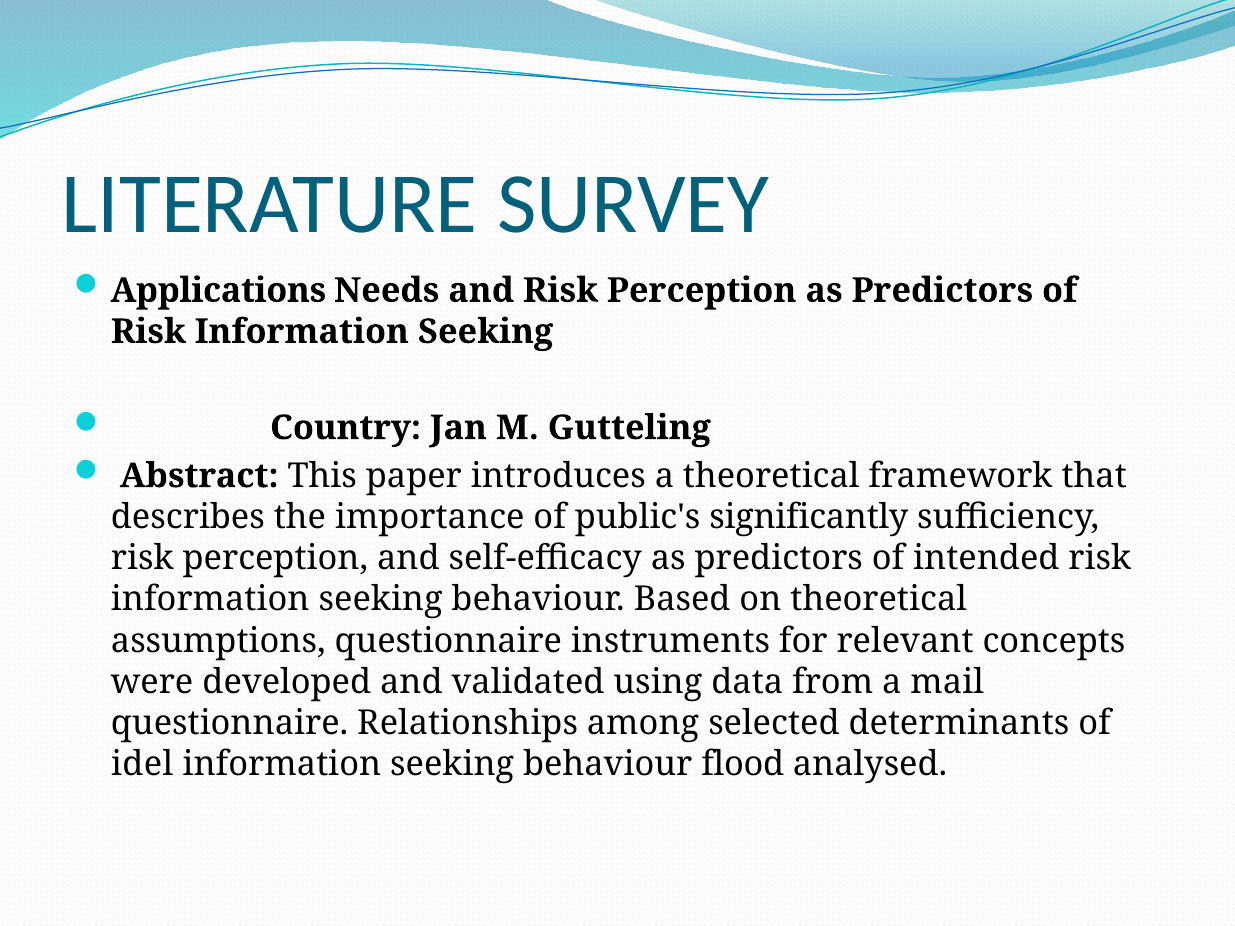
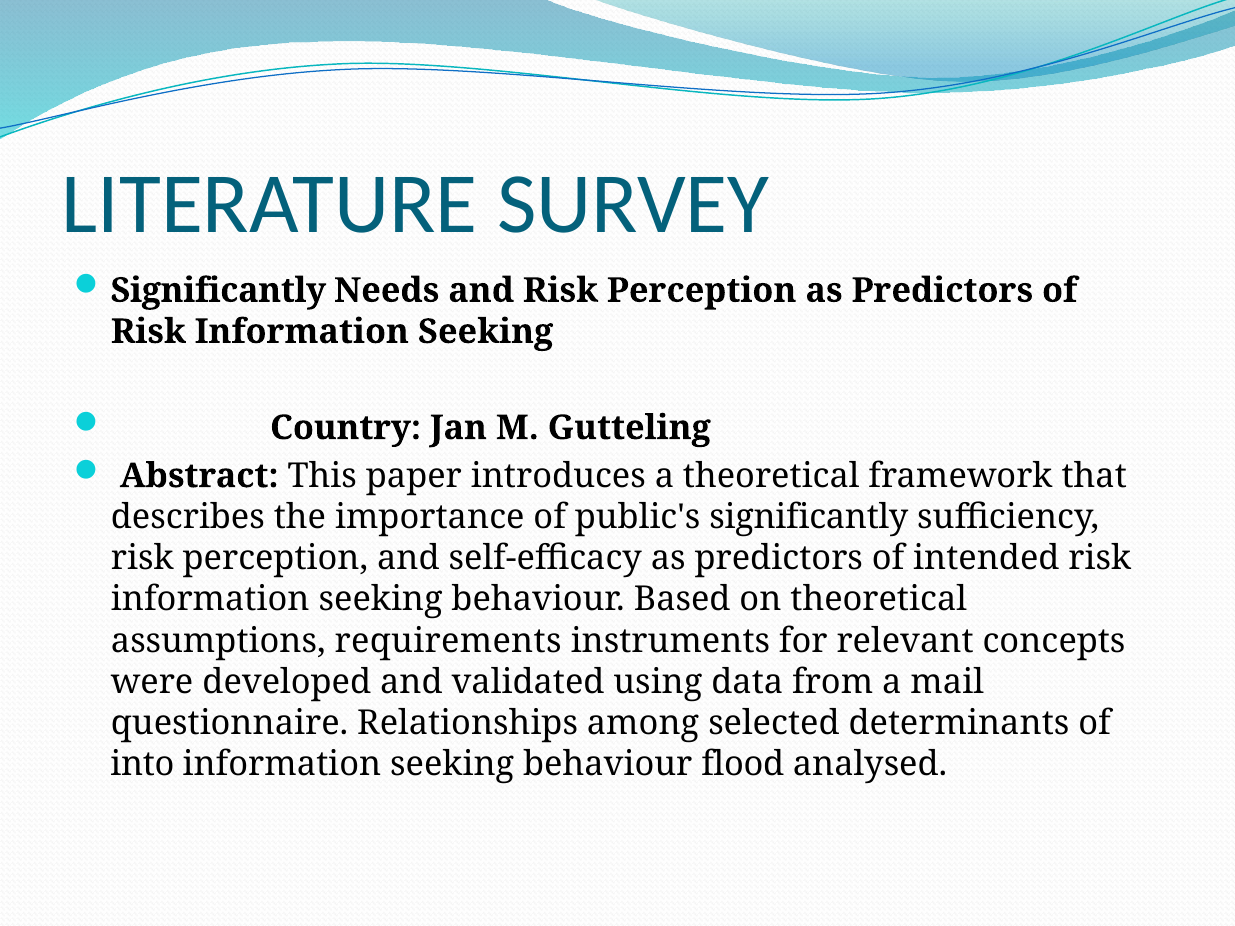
Applications at (218, 291): Applications -> Significantly
assumptions questionnaire: questionnaire -> requirements
idel: idel -> into
